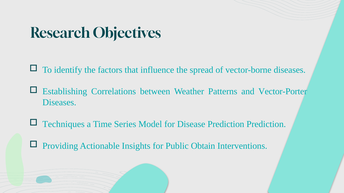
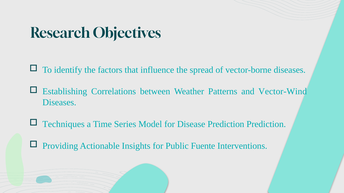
Vector-Porter: Vector-Porter -> Vector-Wind
Obtain: Obtain -> Fuente
